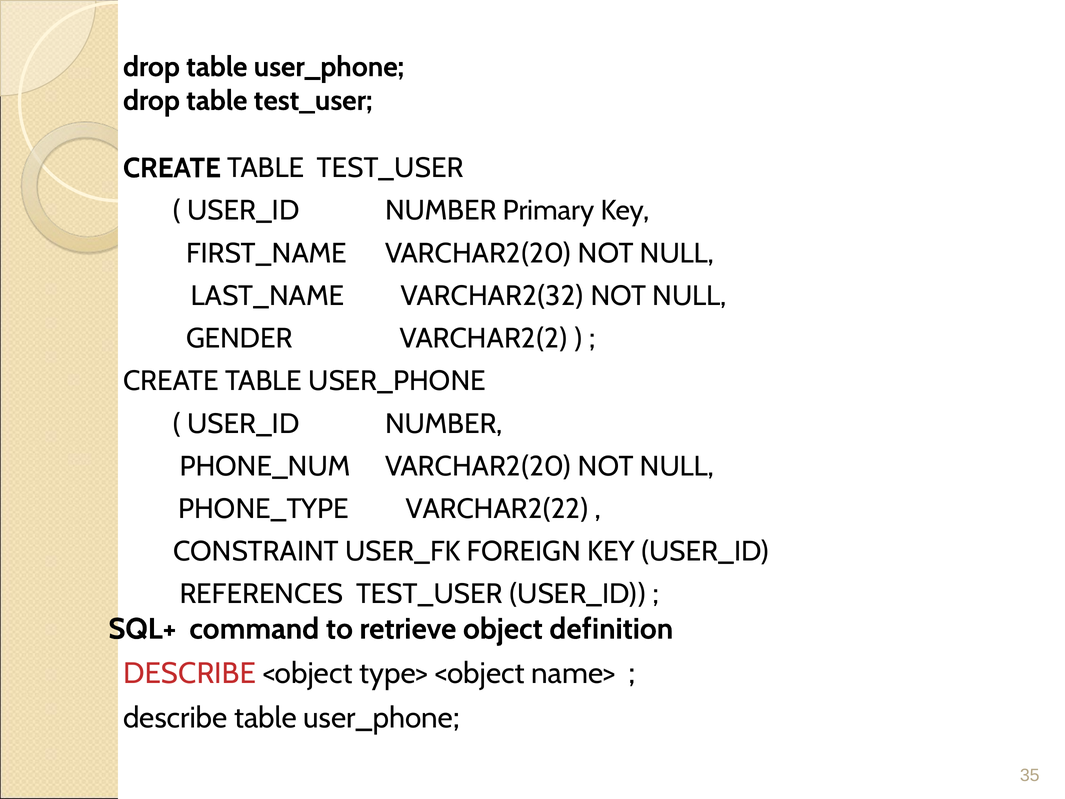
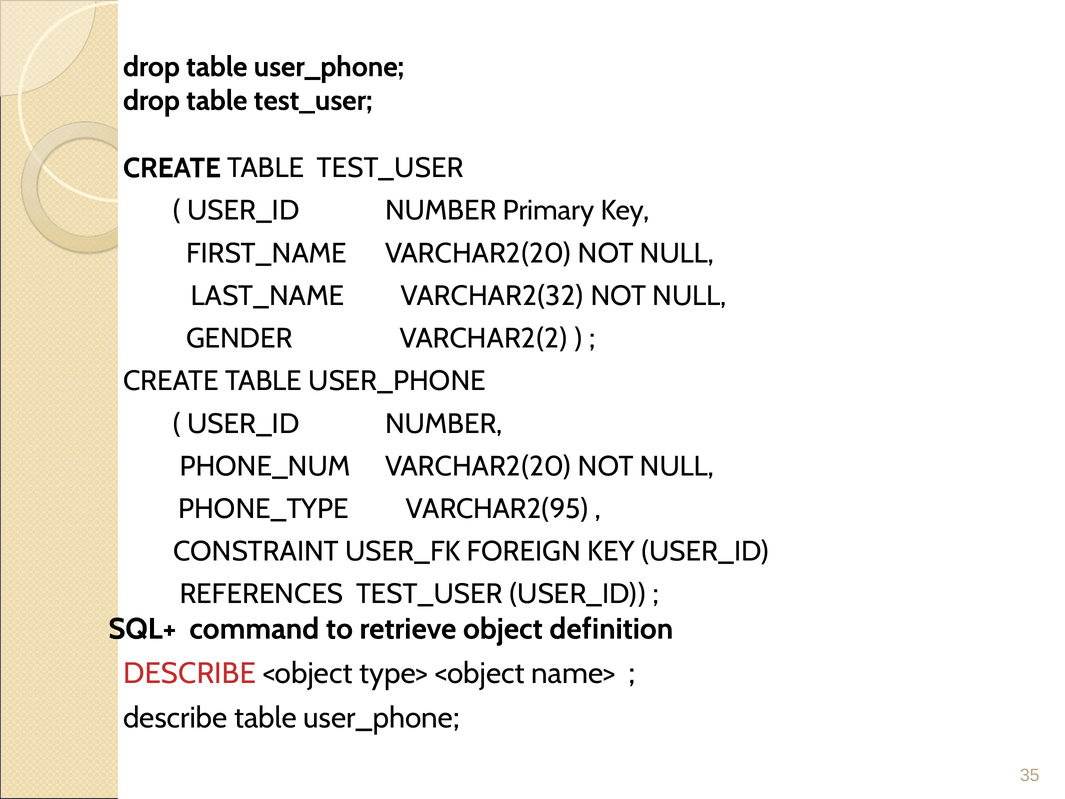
VARCHAR2(22: VARCHAR2(22 -> VARCHAR2(95
